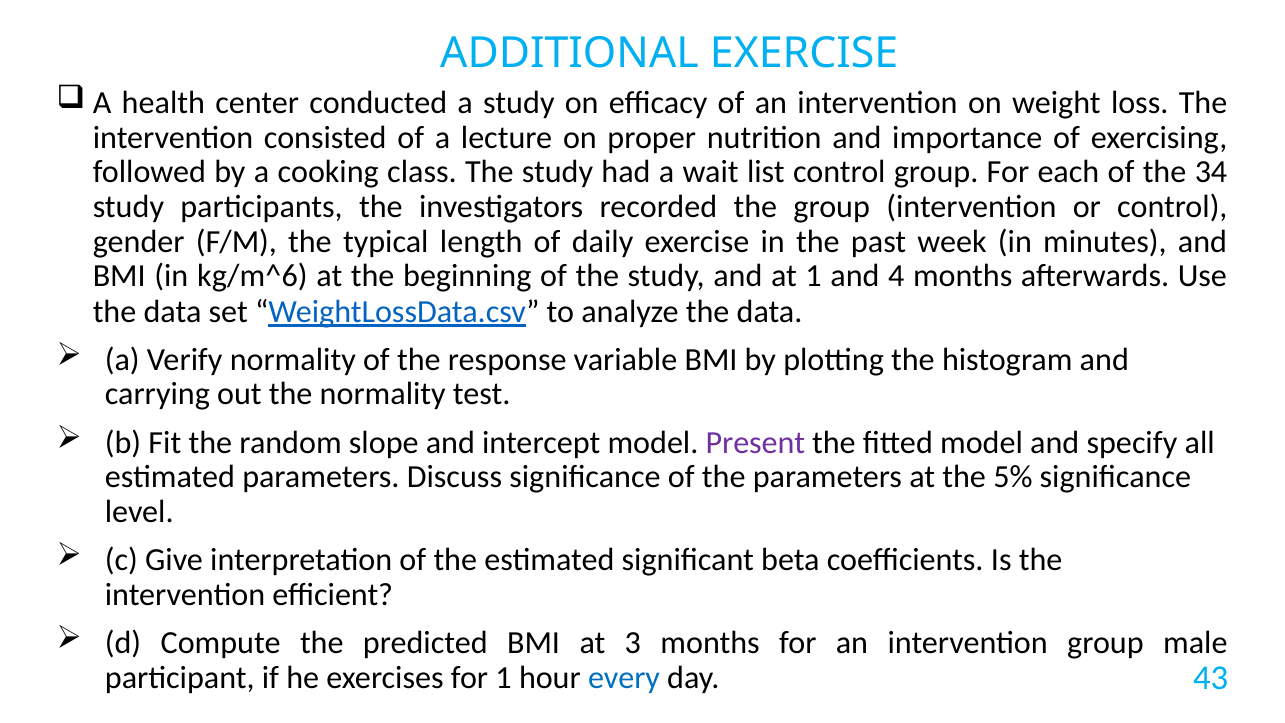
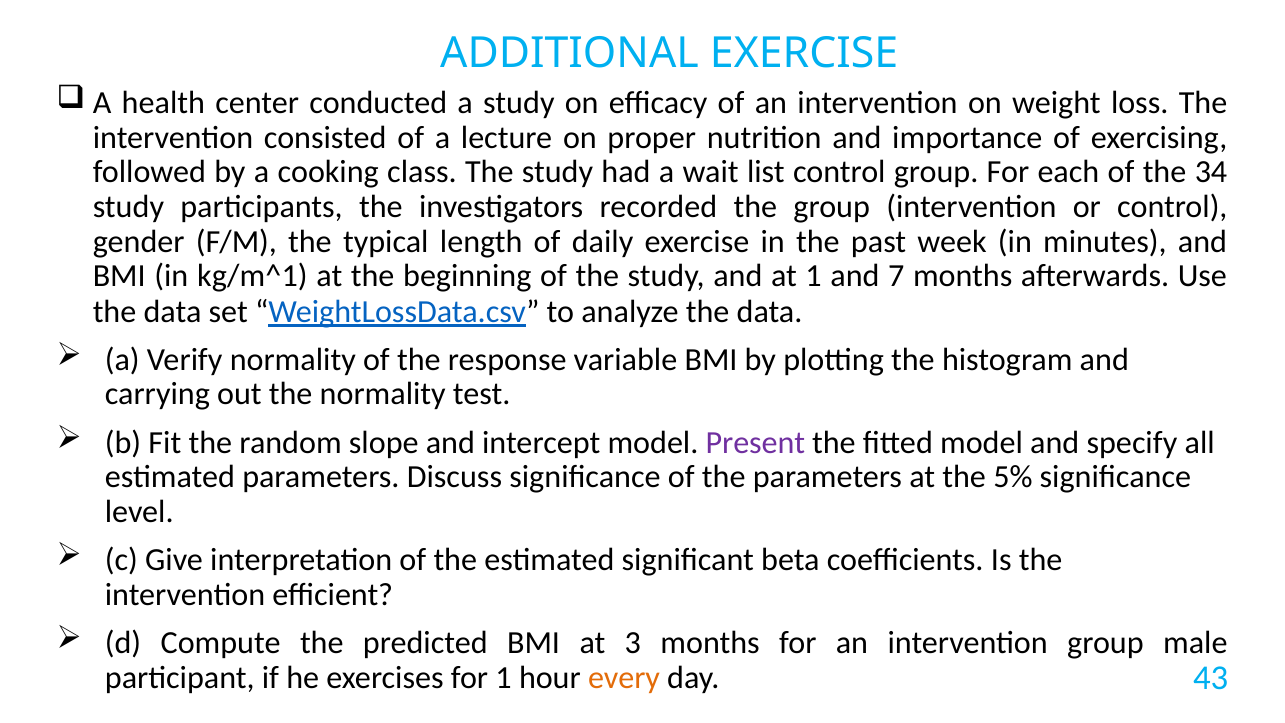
kg/m^6: kg/m^6 -> kg/m^1
4: 4 -> 7
every colour: blue -> orange
